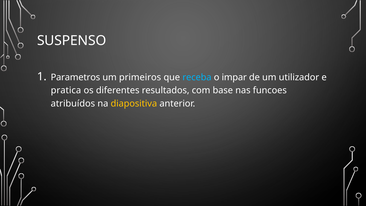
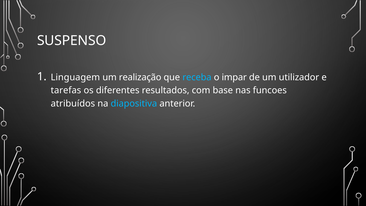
Parametros: Parametros -> Linguagem
primeiros: primeiros -> realização
pratica: pratica -> tarefas
diapositiva colour: yellow -> light blue
